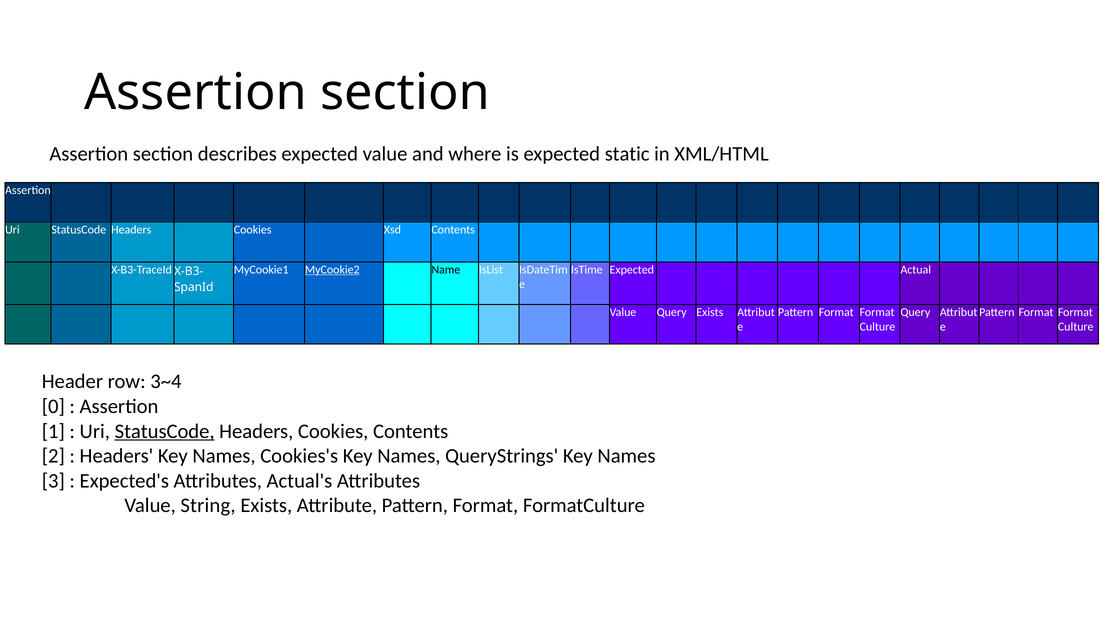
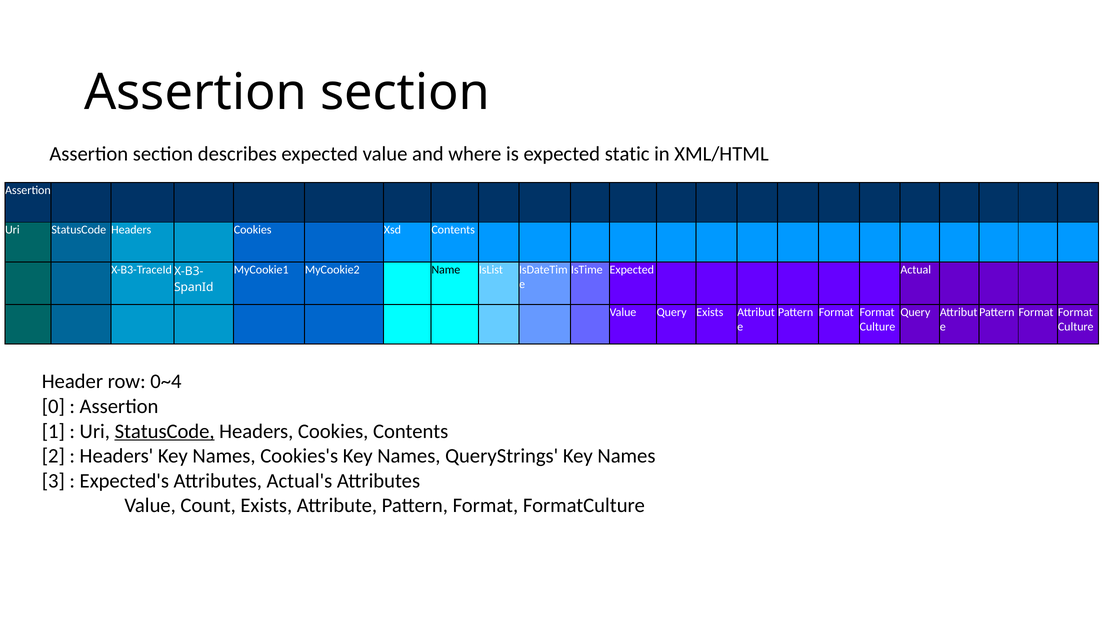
MyCookie2 underline: present -> none
3~4: 3~4 -> 0~4
String: String -> Count
